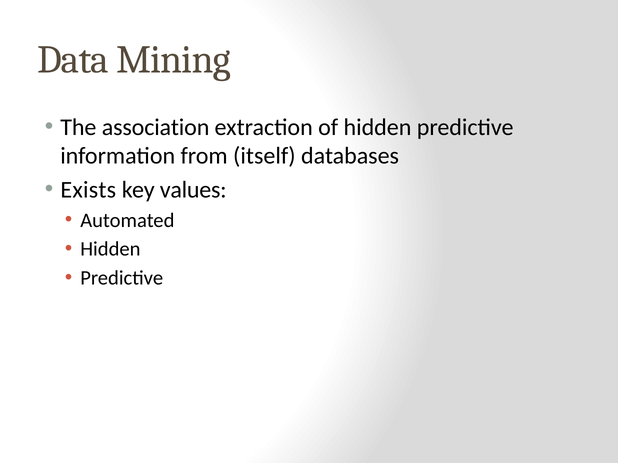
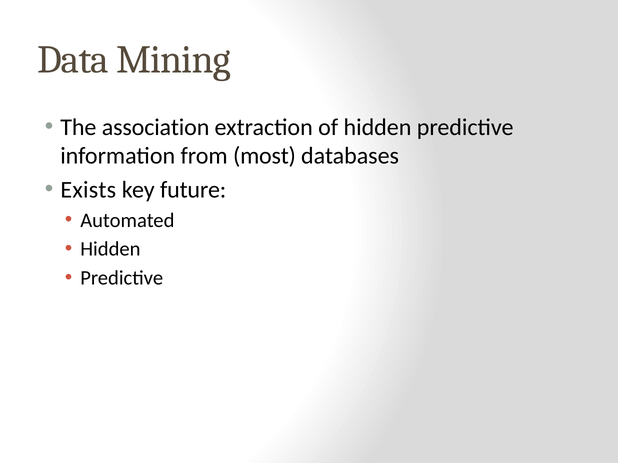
itself: itself -> most
values: values -> future
